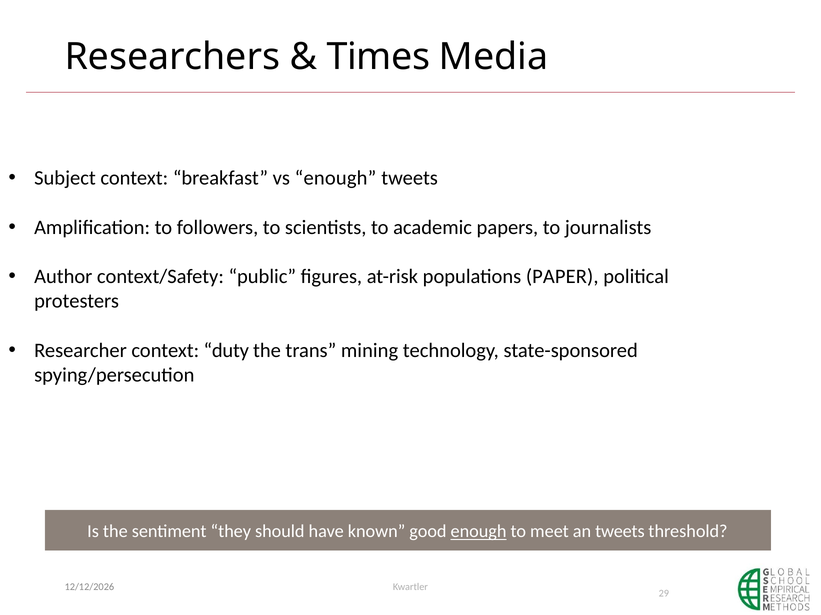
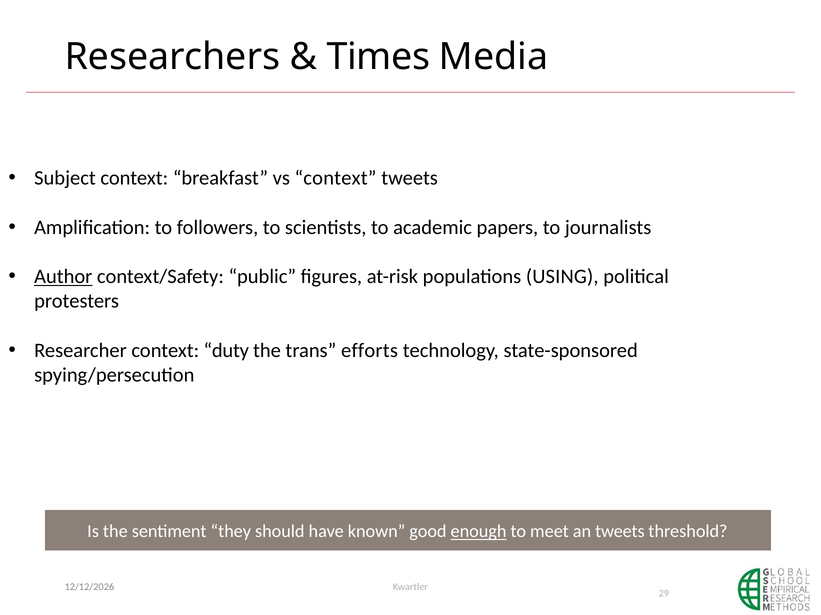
vs enough: enough -> context
Author underline: none -> present
PAPER: PAPER -> USING
mining: mining -> efforts
